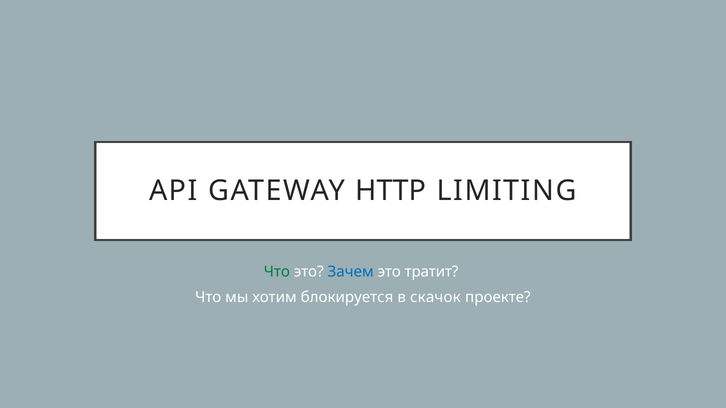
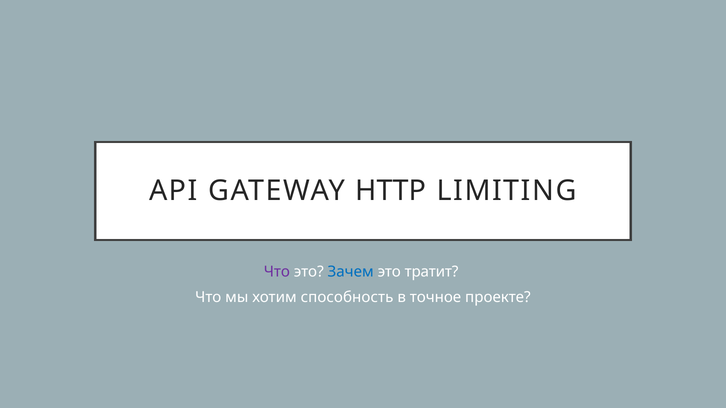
Что at (277, 272) colour: green -> purple
блокируется: блокируется -> способность
скачок: скачок -> точное
